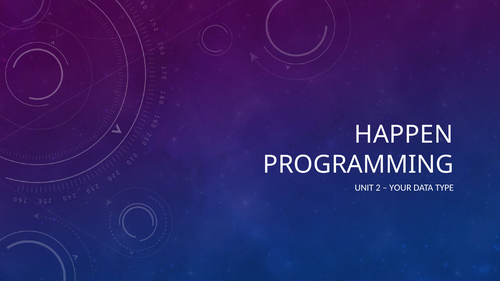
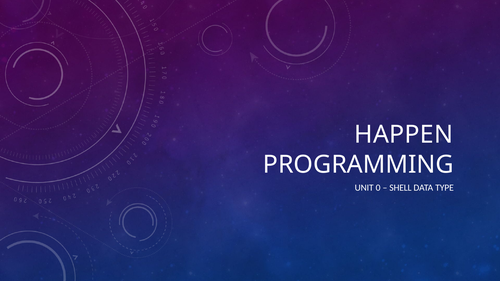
2: 2 -> 0
YOUR: YOUR -> SHELL
